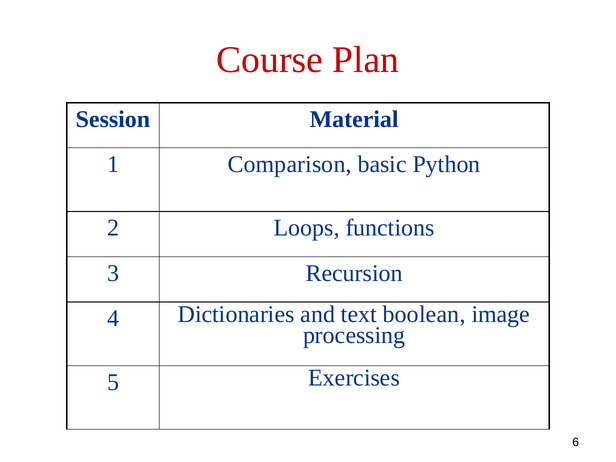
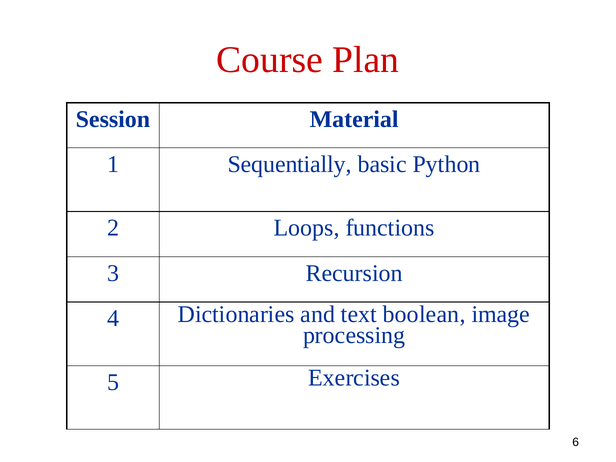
Comparison: Comparison -> Sequentially
